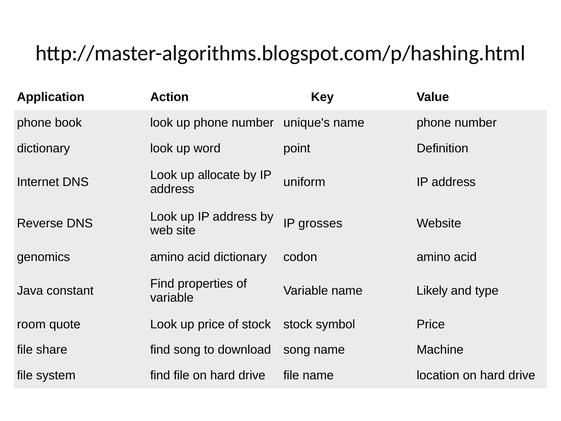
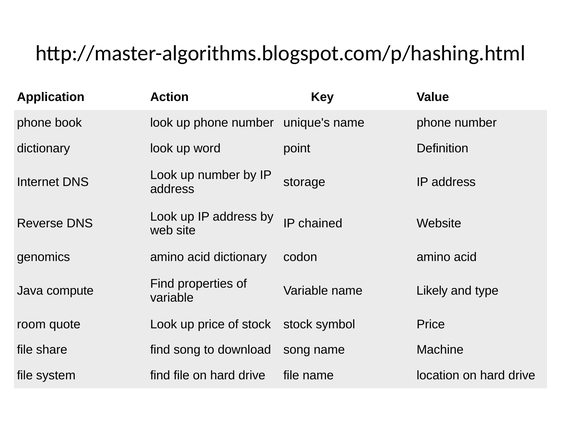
up allocate: allocate -> number
uniform: uniform -> storage
grosses: grosses -> chained
constant: constant -> compute
